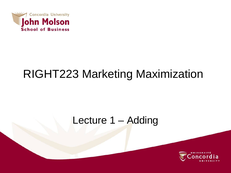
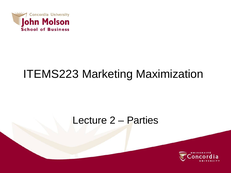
RIGHT223: RIGHT223 -> ITEMS223
1: 1 -> 2
Adding: Adding -> Parties
